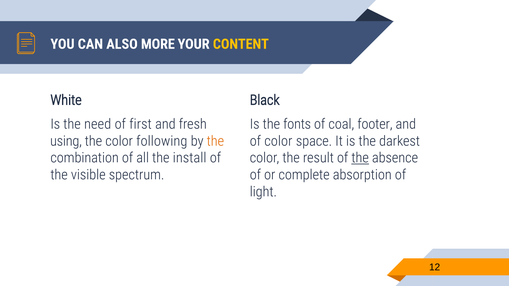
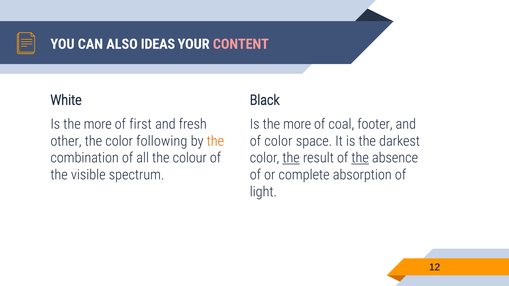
MORE: MORE -> IDEAS
CONTENT colour: yellow -> pink
need at (98, 124): need -> more
fonts at (297, 124): fonts -> more
using: using -> other
install: install -> colour
the at (291, 158) underline: none -> present
